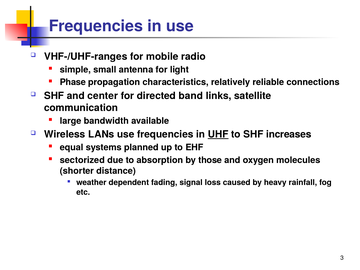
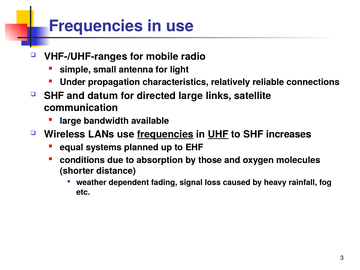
Phase: Phase -> Under
center: center -> datum
directed band: band -> large
frequencies at (165, 134) underline: none -> present
sectorized: sectorized -> conditions
